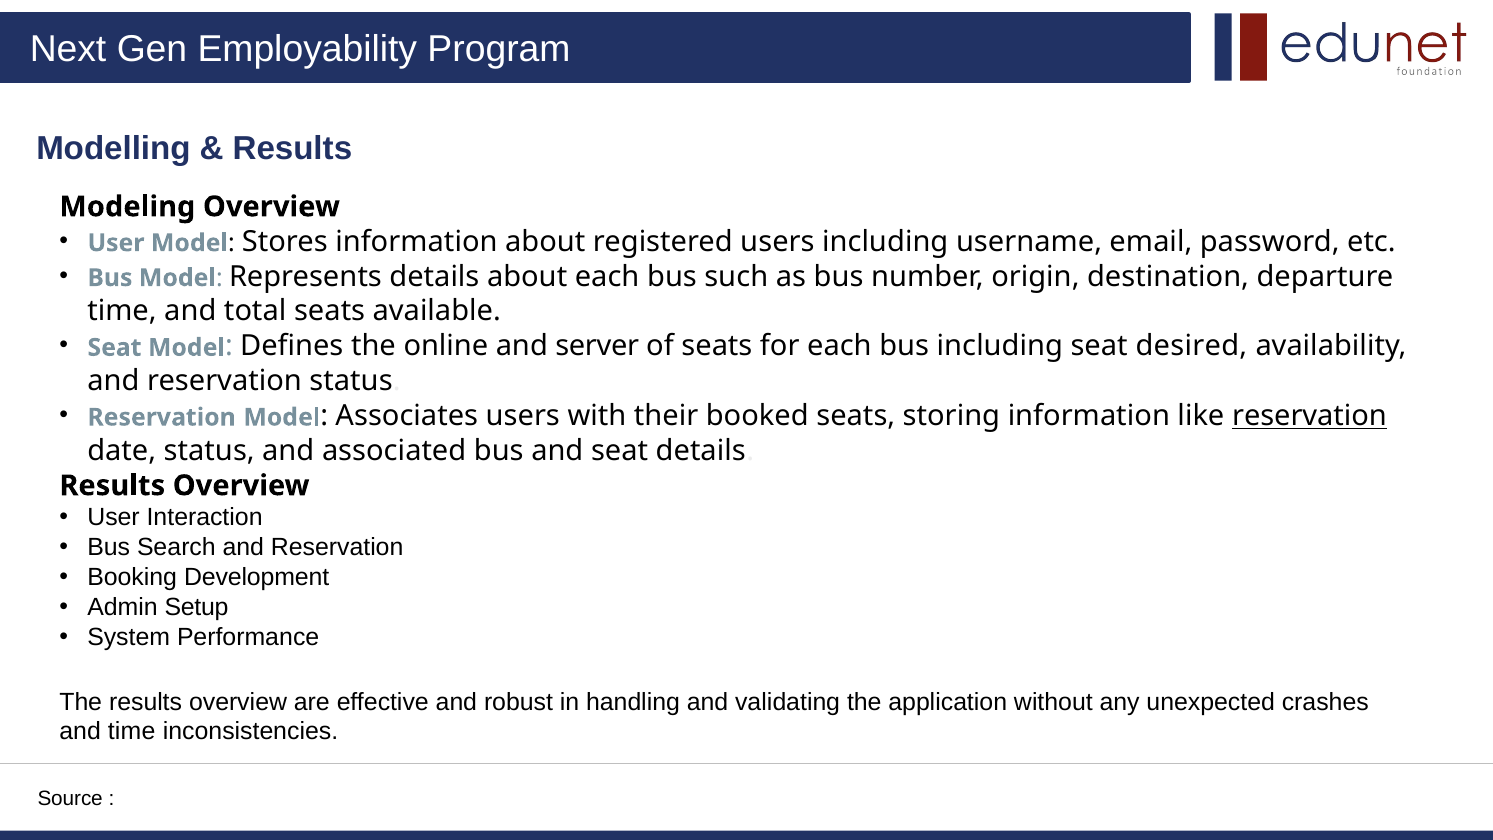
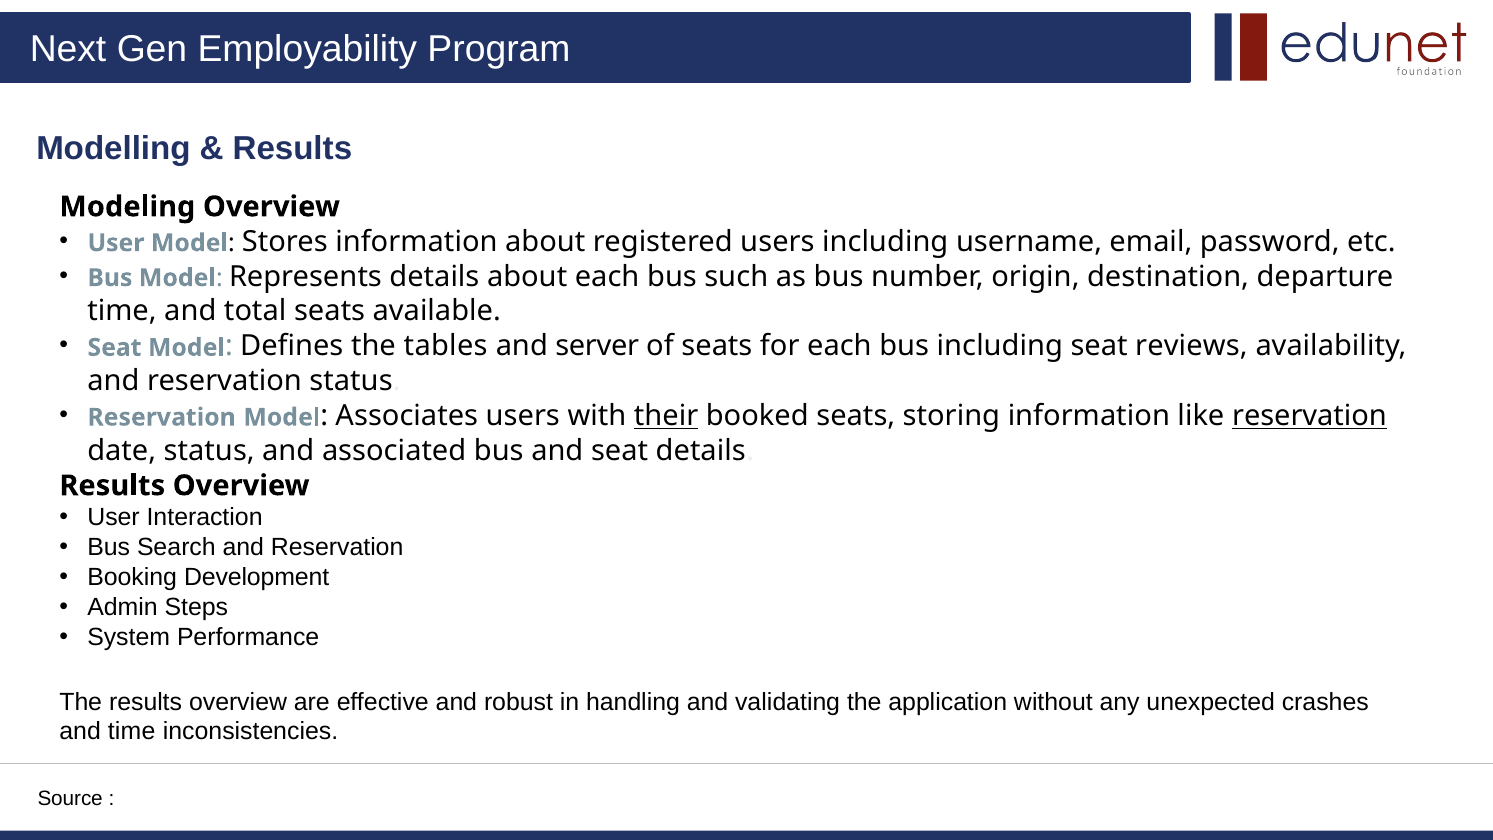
online: online -> tables
desired: desired -> reviews
their underline: none -> present
Setup: Setup -> Steps
